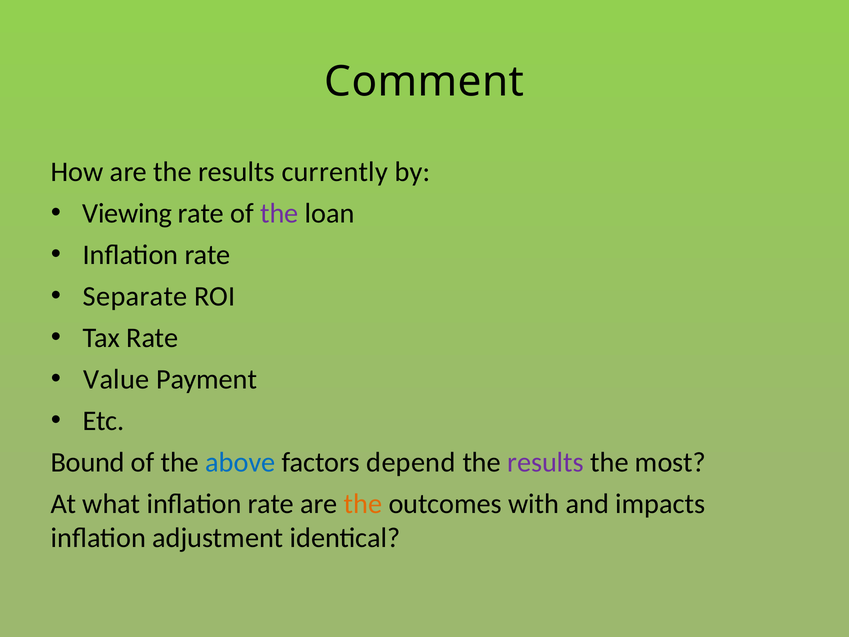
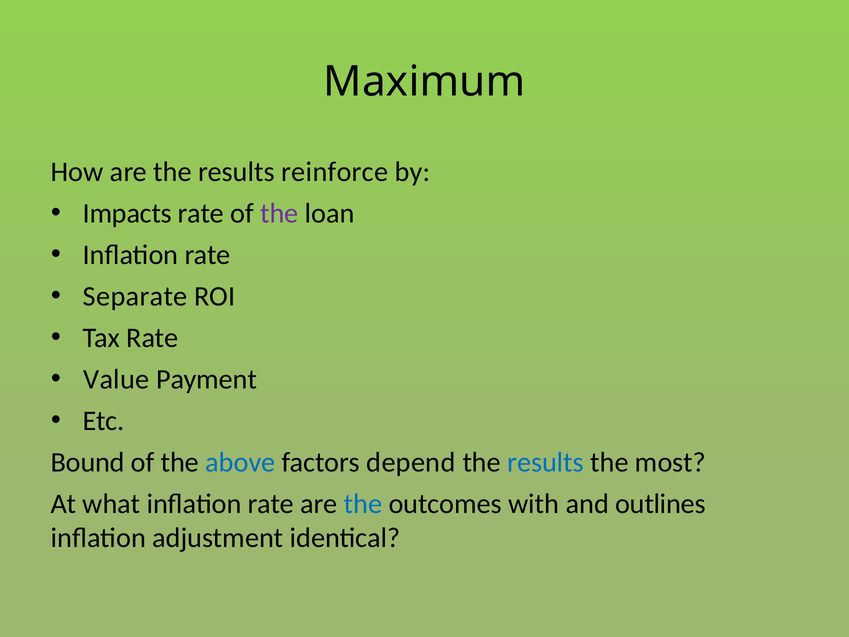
Comment: Comment -> Maximum
currently: currently -> reinforce
Viewing: Viewing -> Impacts
results at (546, 462) colour: purple -> blue
the at (363, 504) colour: orange -> blue
impacts: impacts -> outlines
